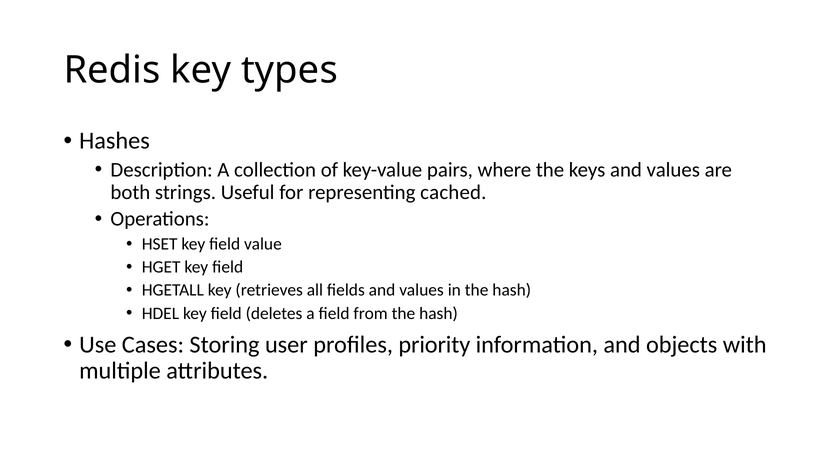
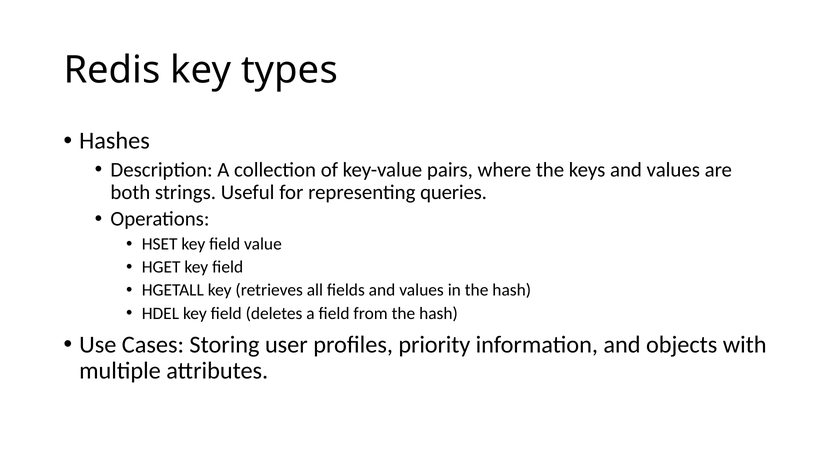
cached: cached -> queries
